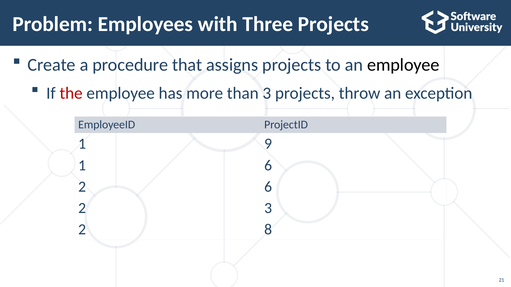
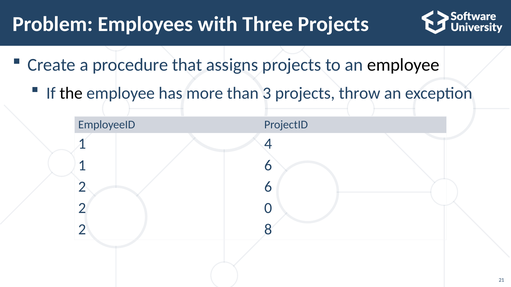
the colour: red -> black
9: 9 -> 4
2 3: 3 -> 0
